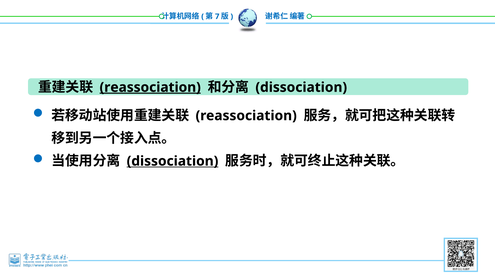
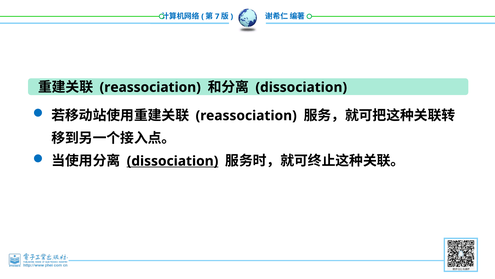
reassociation at (150, 87) underline: present -> none
